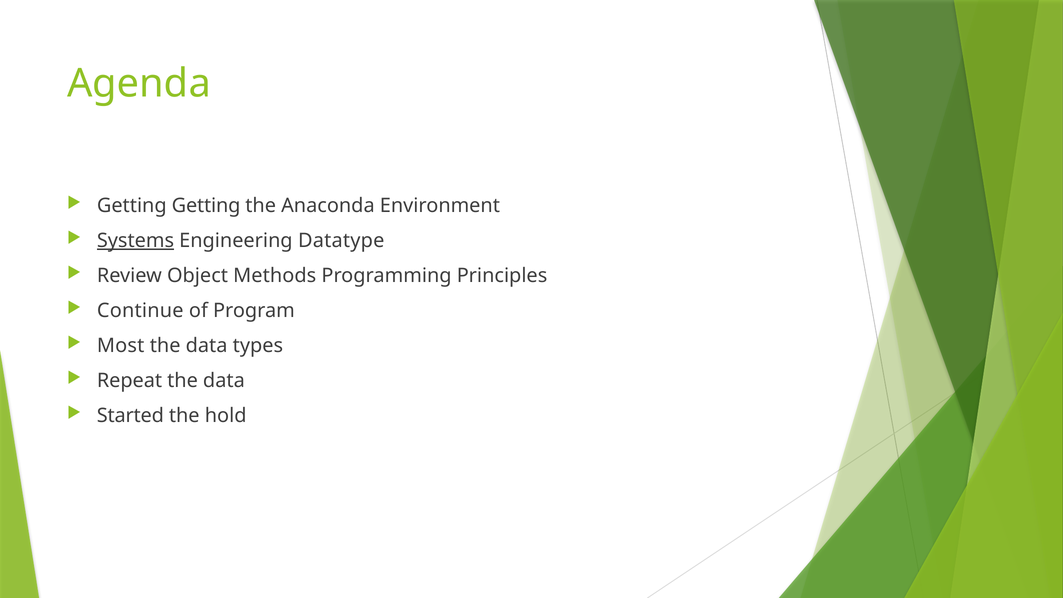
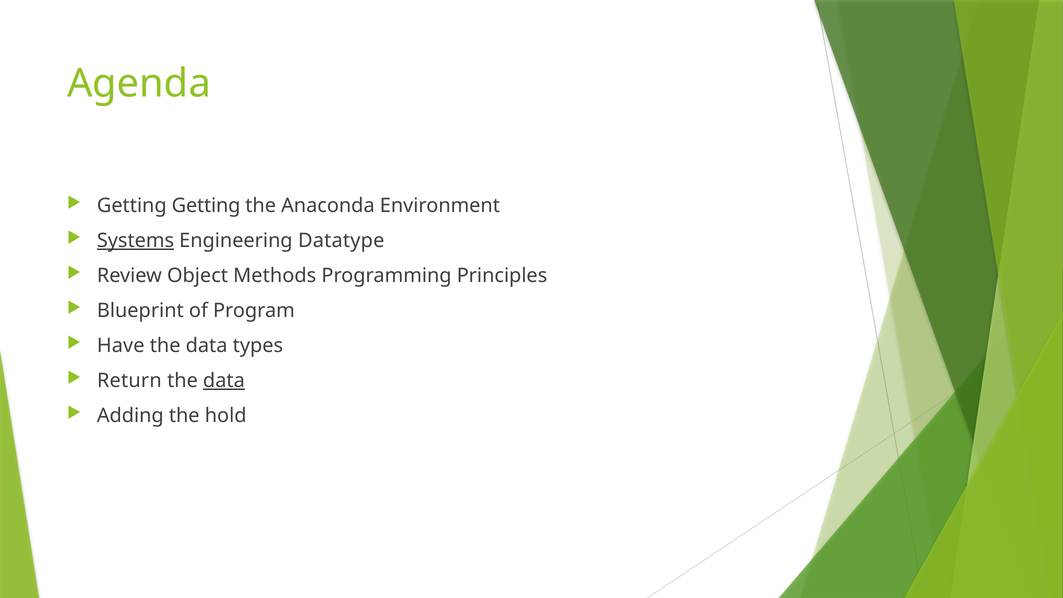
Continue: Continue -> Blueprint
Most: Most -> Have
Repeat: Repeat -> Return
data at (224, 381) underline: none -> present
Started: Started -> Adding
